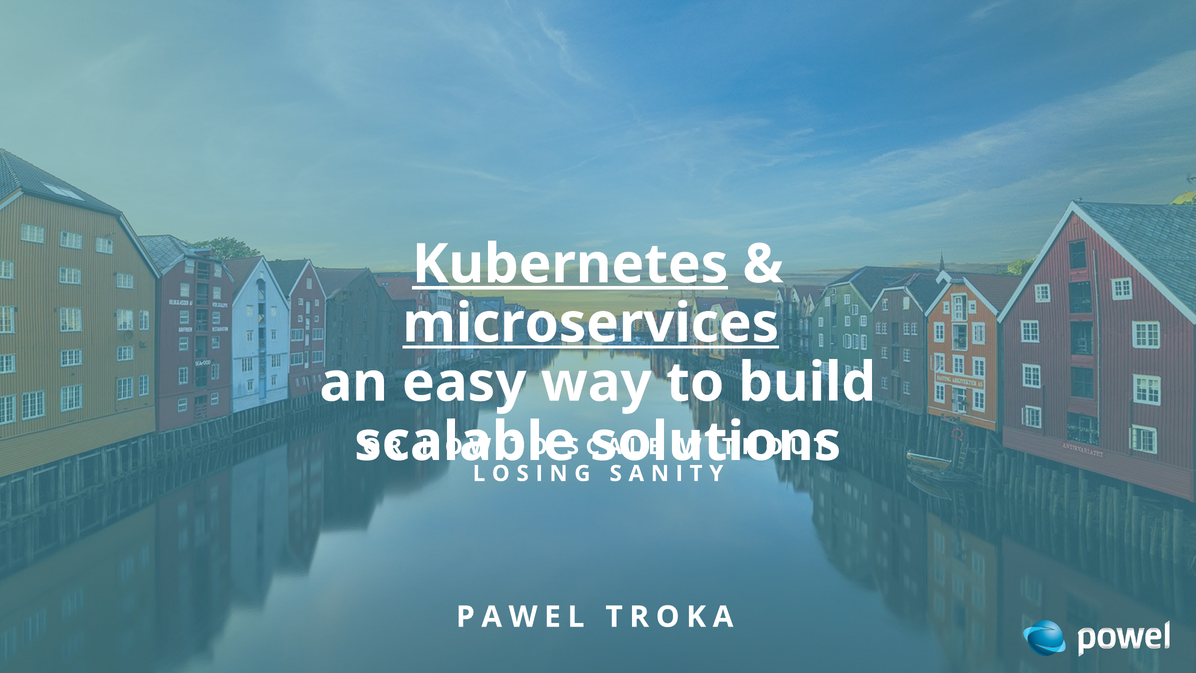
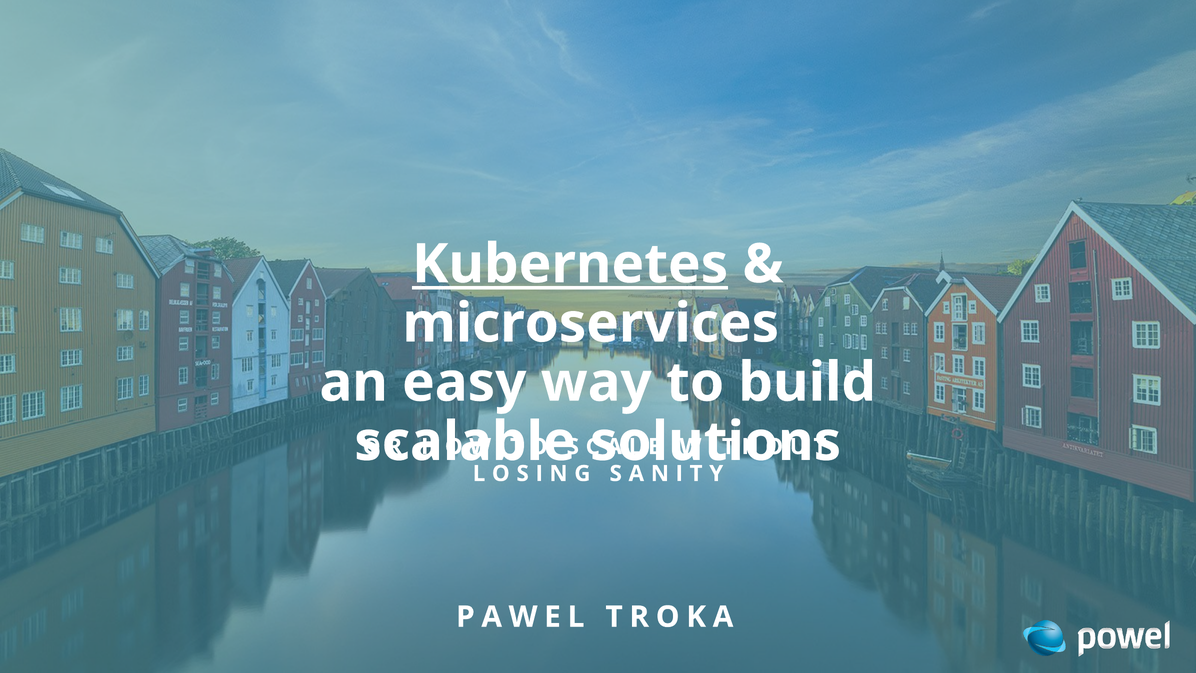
microservices underline: present -> none
